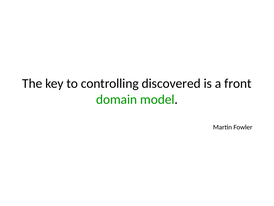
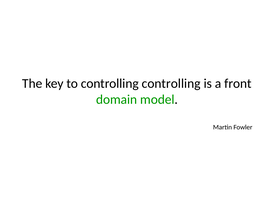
controlling discovered: discovered -> controlling
